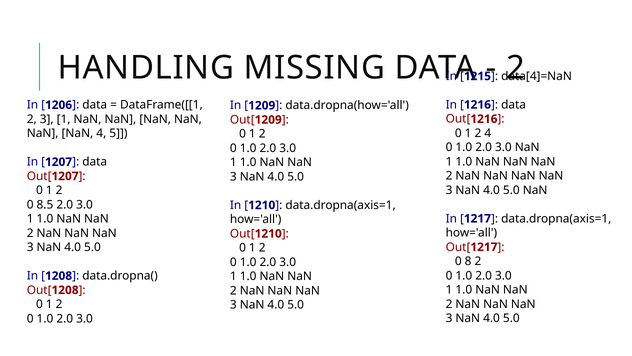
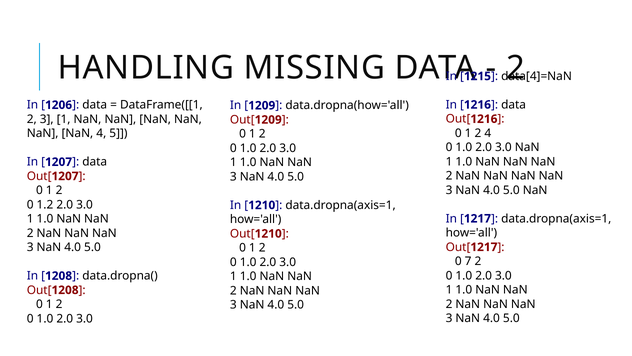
8.5: 8.5 -> 1.2
8: 8 -> 7
